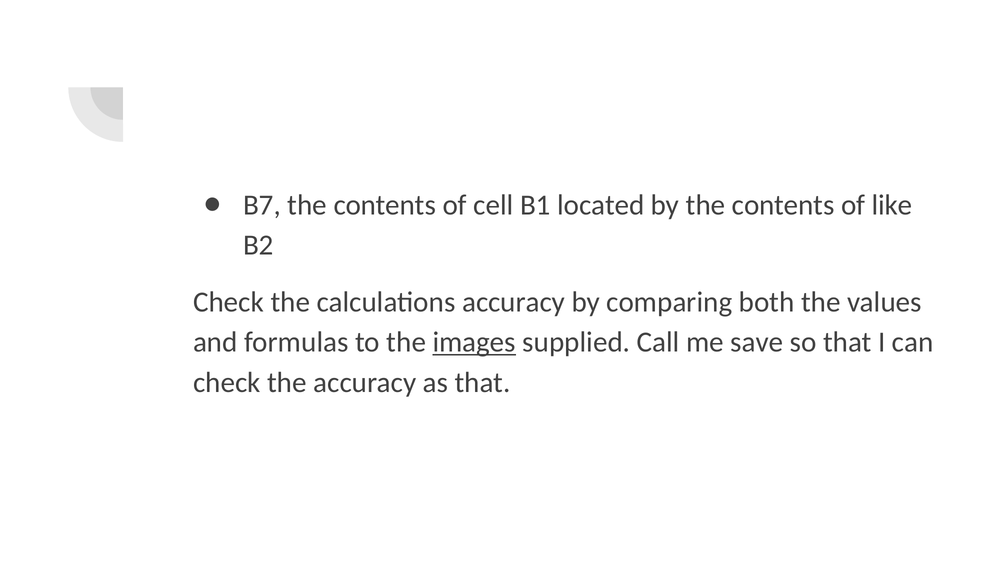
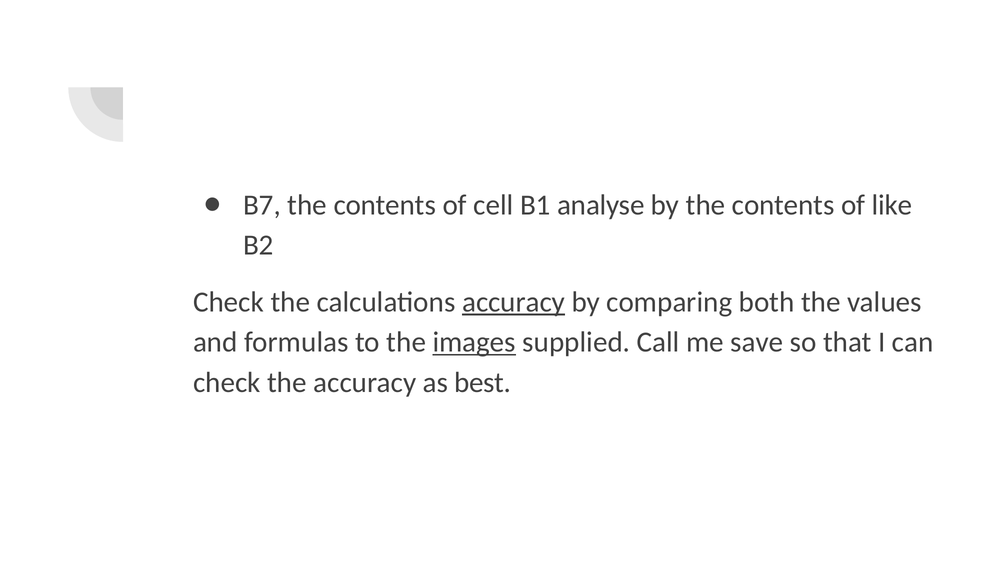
located: located -> analyse
accuracy at (514, 302) underline: none -> present
as that: that -> best
